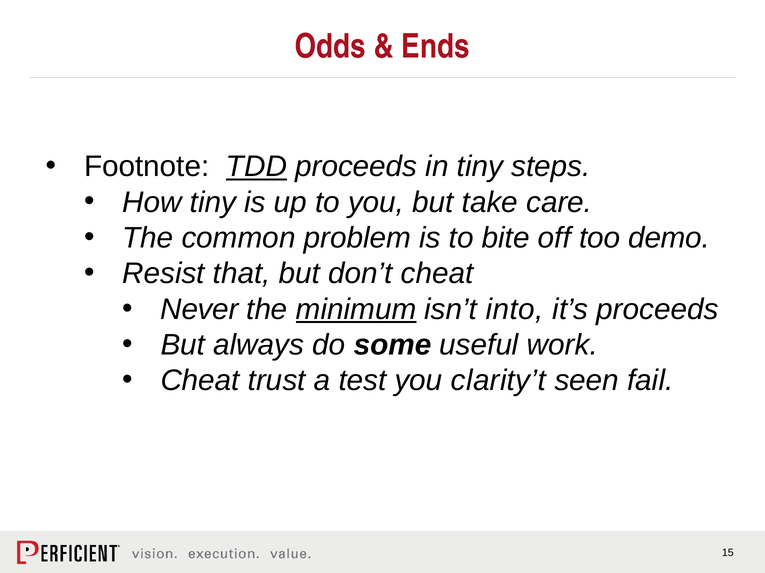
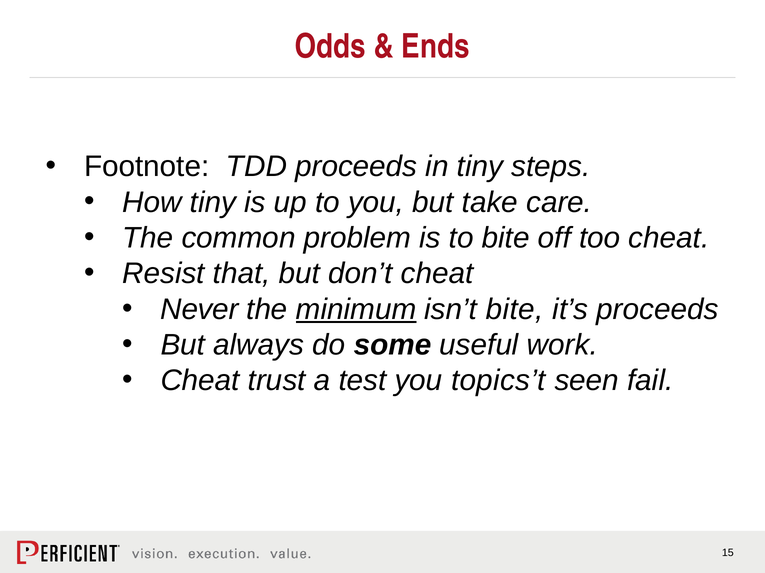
TDD underline: present -> none
too demo: demo -> cheat
isn’t into: into -> bite
clarity’t: clarity’t -> topics’t
